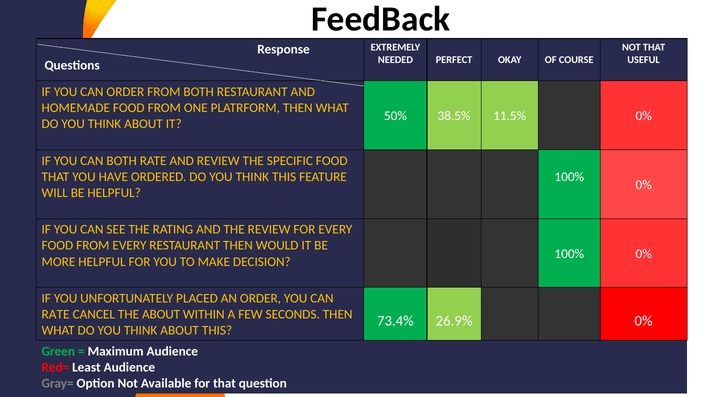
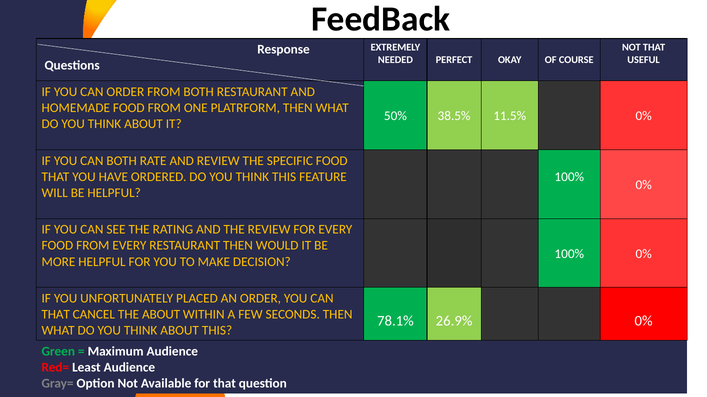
RATE at (56, 315): RATE -> THAT
73.4%: 73.4% -> 78.1%
